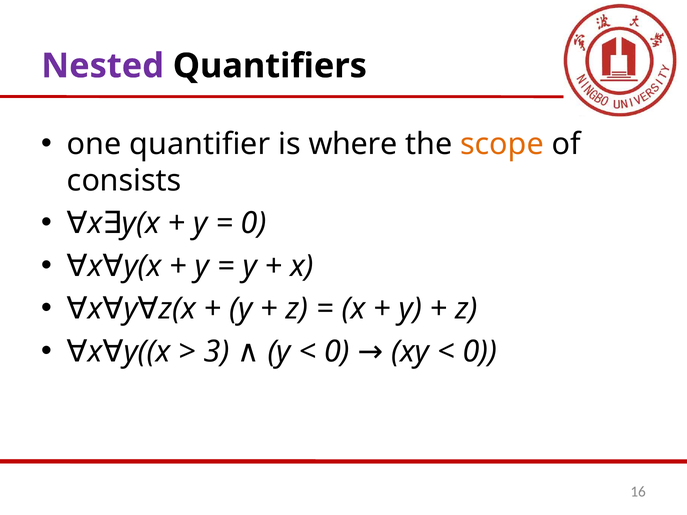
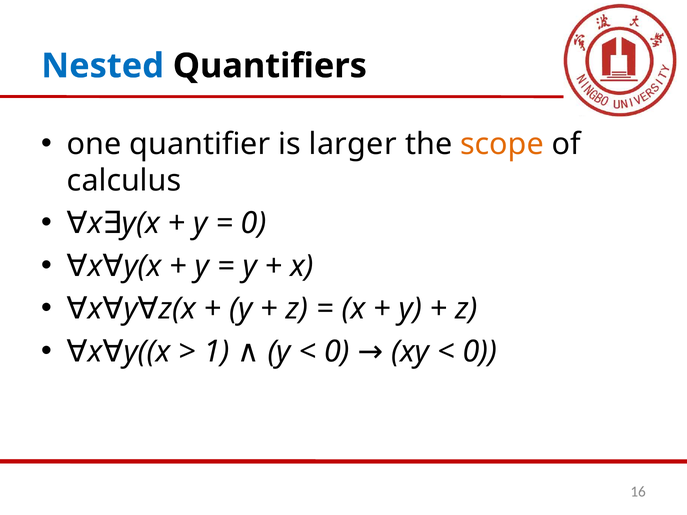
Nested colour: purple -> blue
where: where -> larger
consists: consists -> calculus
3: 3 -> 1
